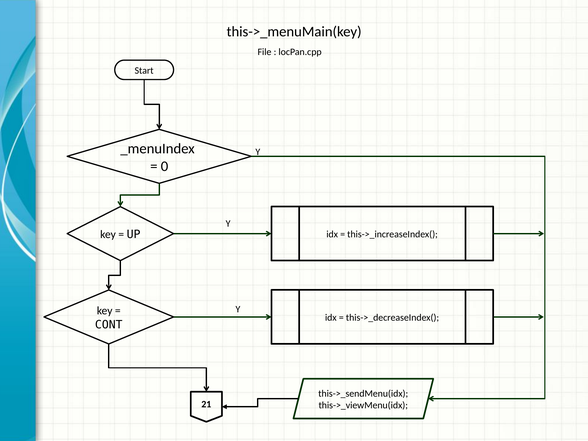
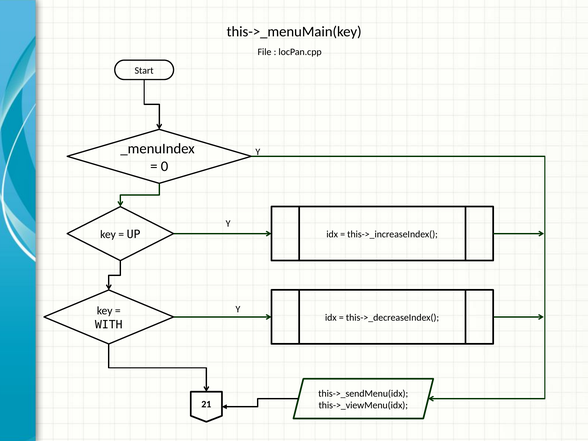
CONT: CONT -> WITH
